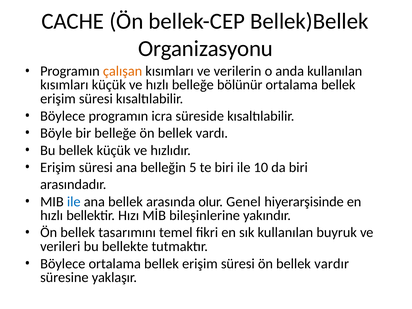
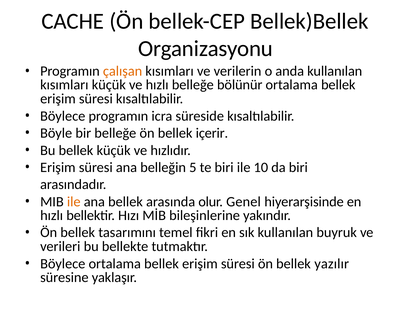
vardı: vardı -> içerir
ile at (74, 202) colour: blue -> orange
vardır: vardır -> yazılır
